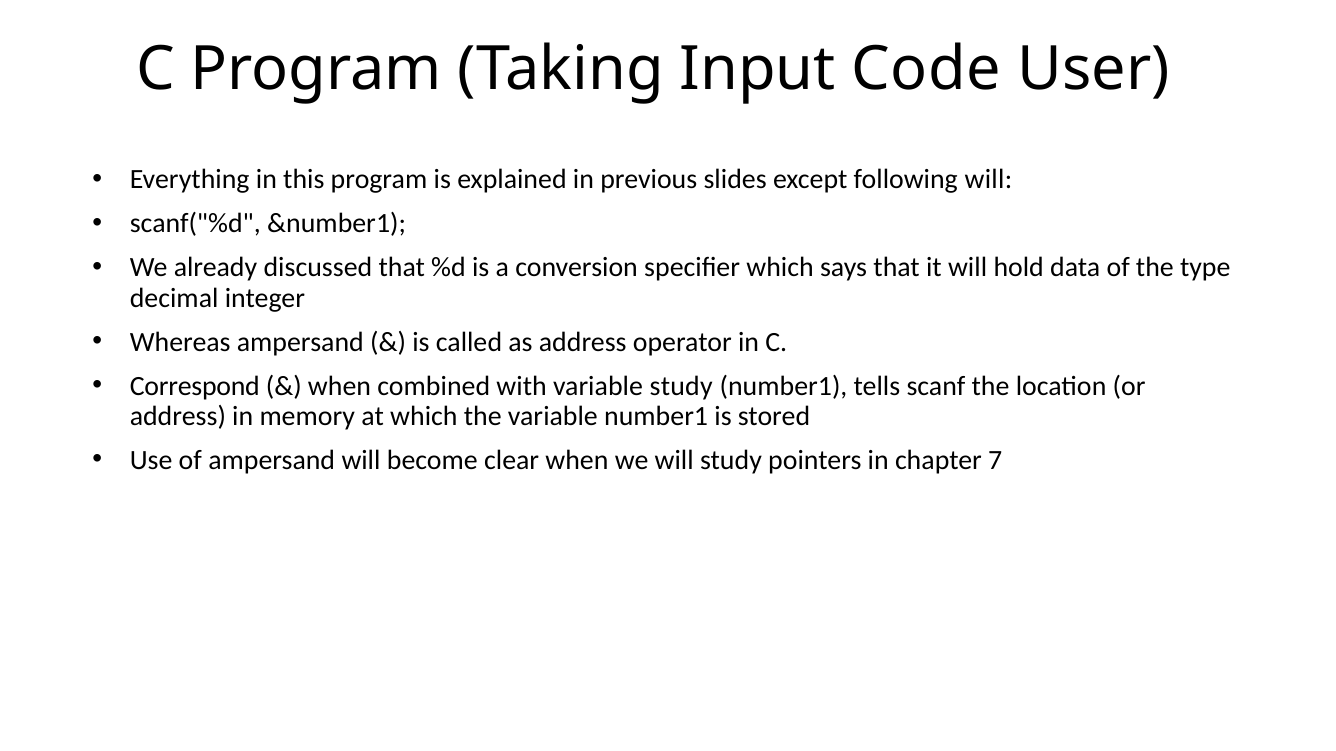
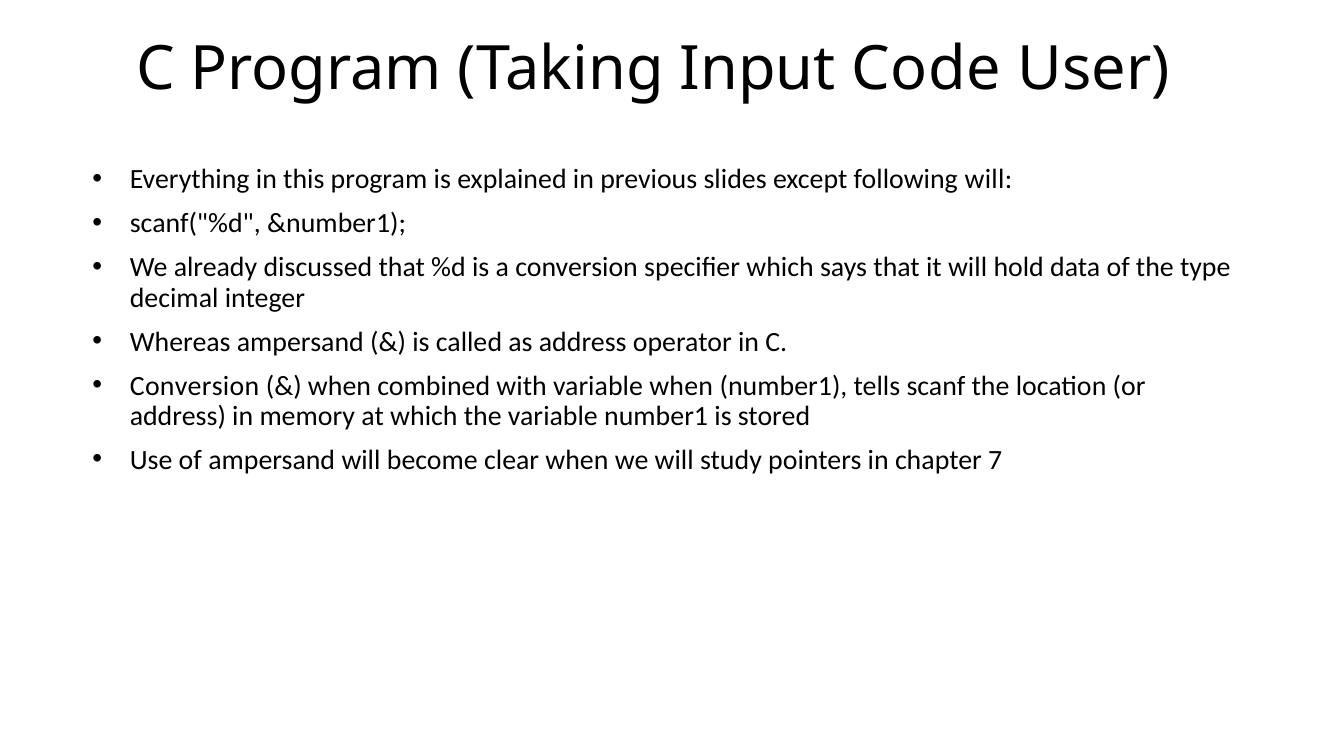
Correspond at (195, 386): Correspond -> Conversion
variable study: study -> when
